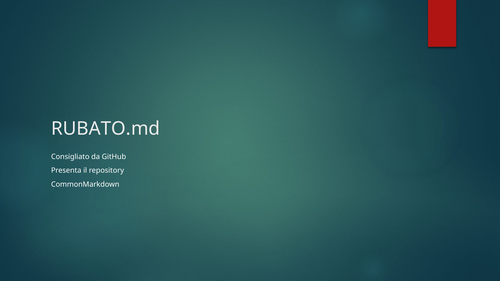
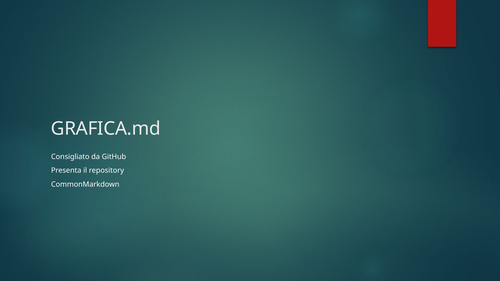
RUBATO.md: RUBATO.md -> GRAFICA.md
